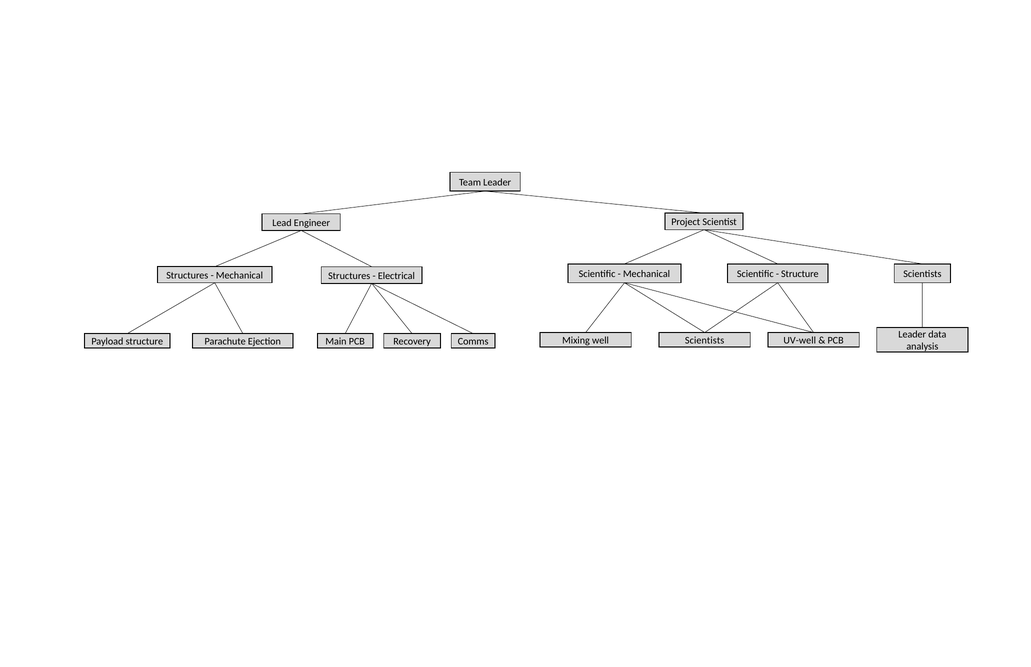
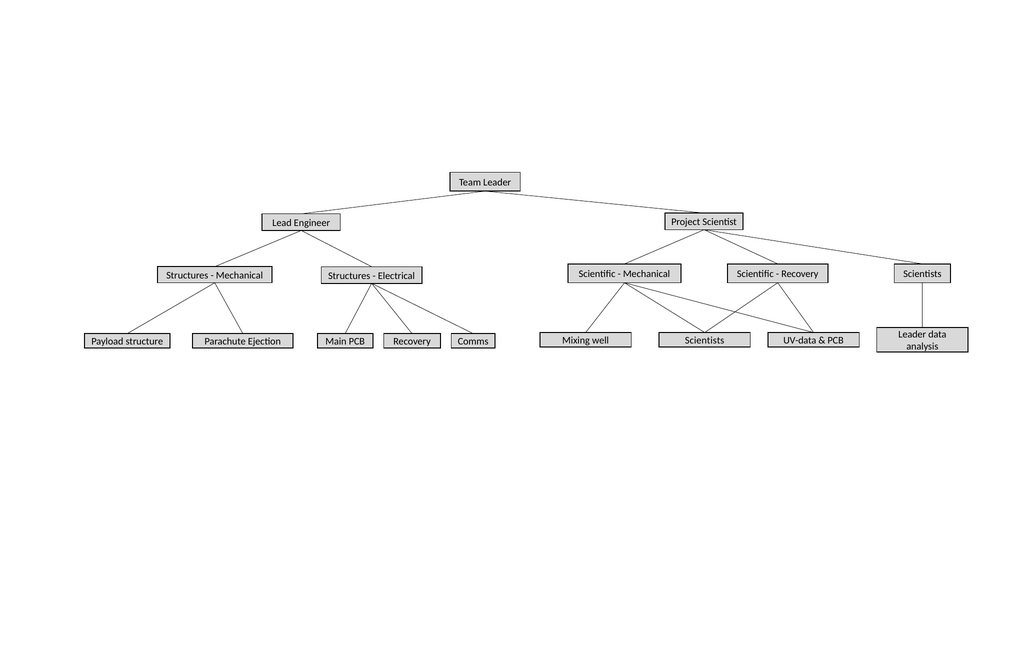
Structure at (800, 274): Structure -> Recovery
UV-well: UV-well -> UV-data
